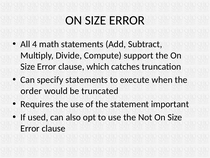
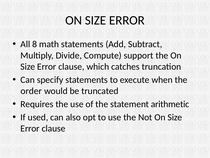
4: 4 -> 8
important: important -> arithmetic
